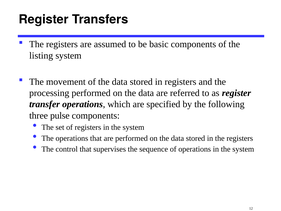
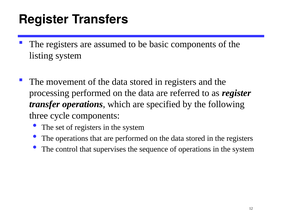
pulse: pulse -> cycle
